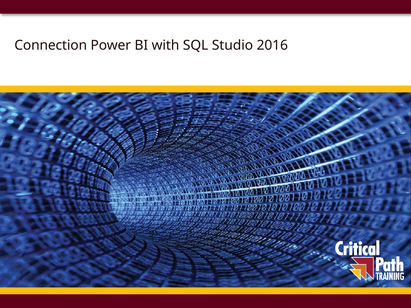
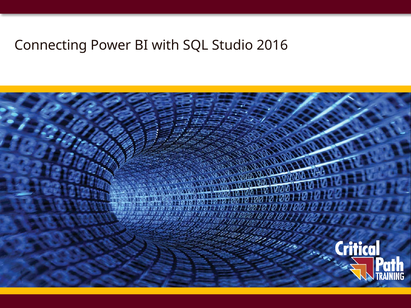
Connection: Connection -> Connecting
